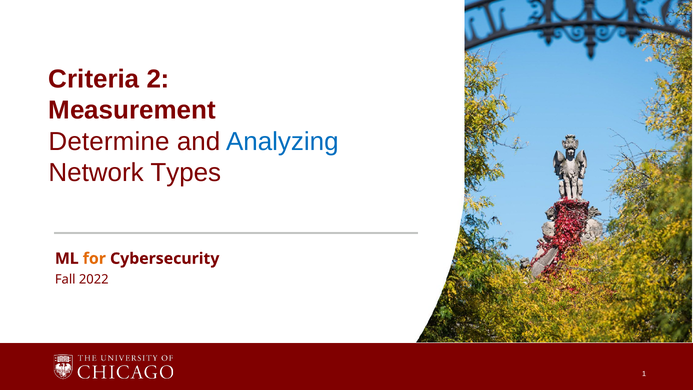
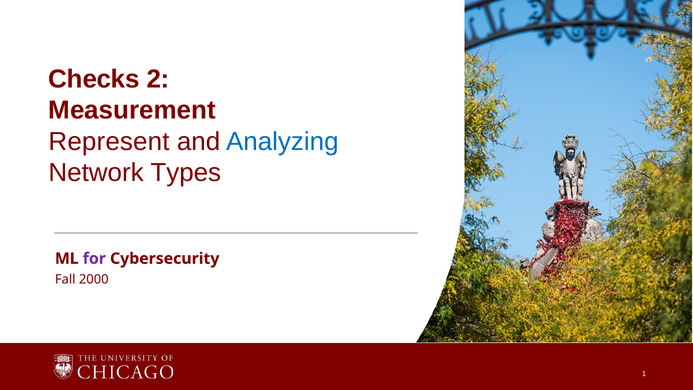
Criteria: Criteria -> Checks
Determine: Determine -> Represent
for colour: orange -> purple
2022: 2022 -> 2000
